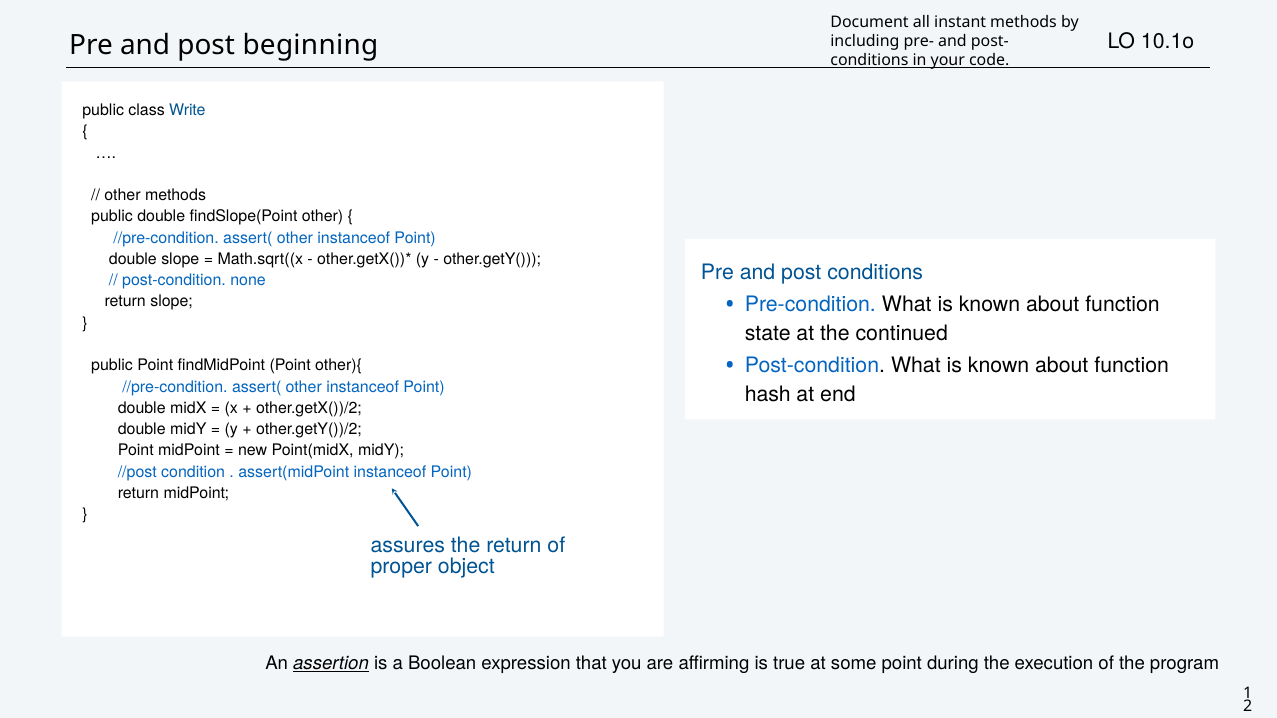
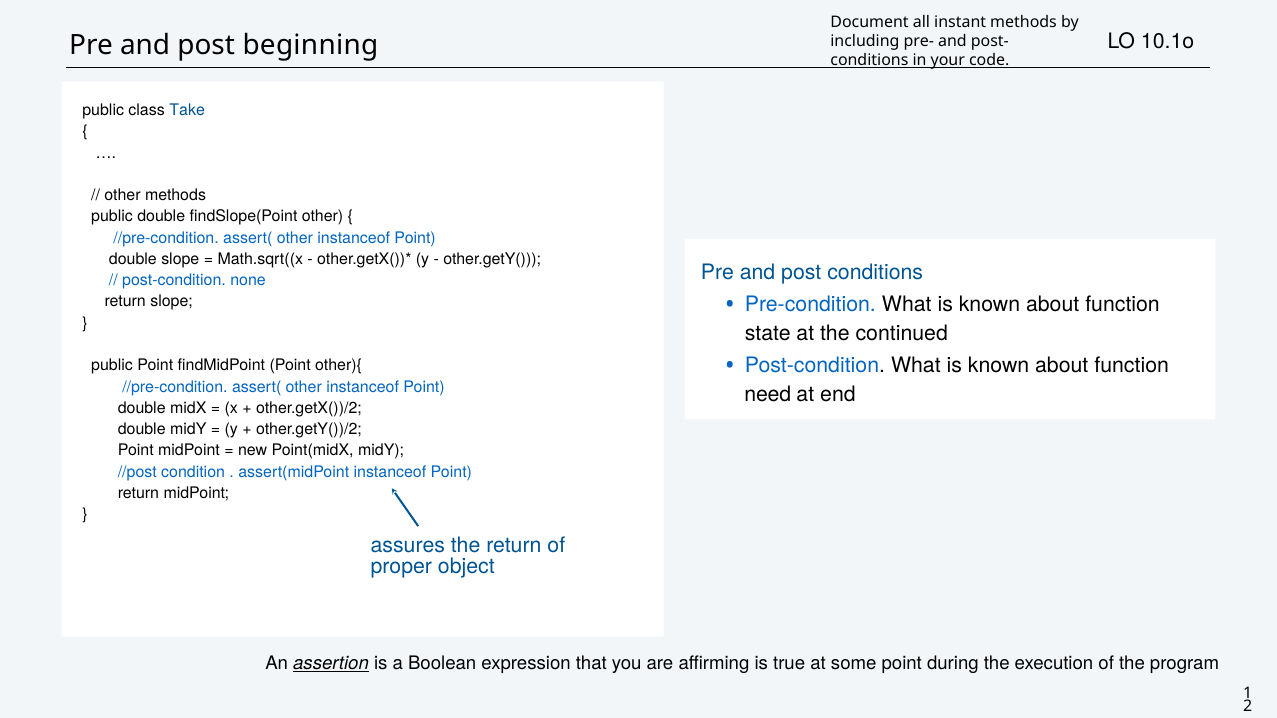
Write: Write -> Take
hash: hash -> need
